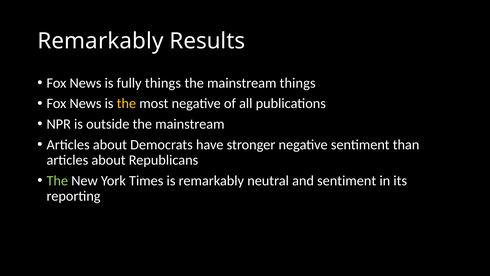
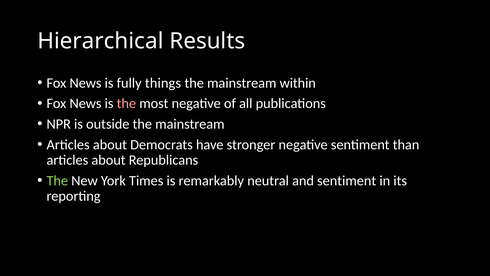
Remarkably at (100, 41): Remarkably -> Hierarchical
mainstream things: things -> within
the at (126, 103) colour: yellow -> pink
